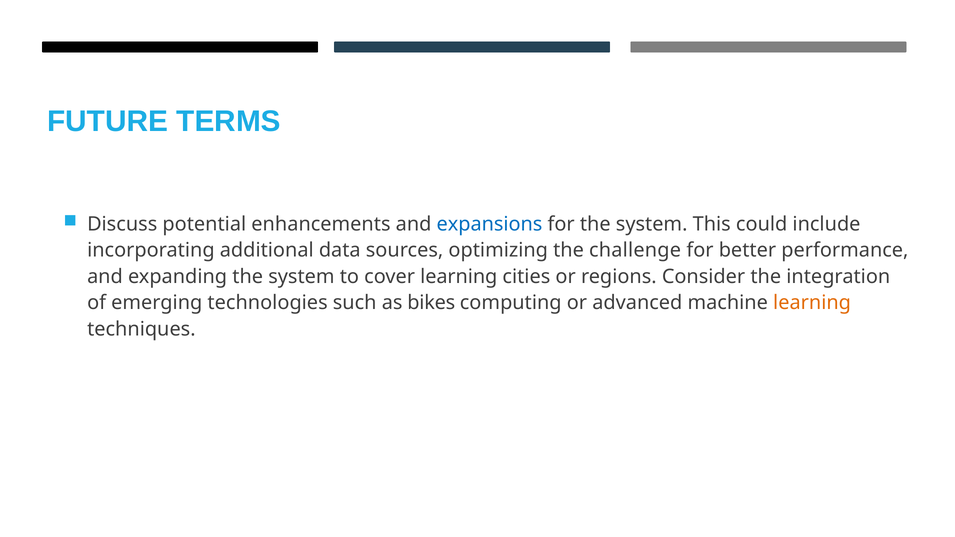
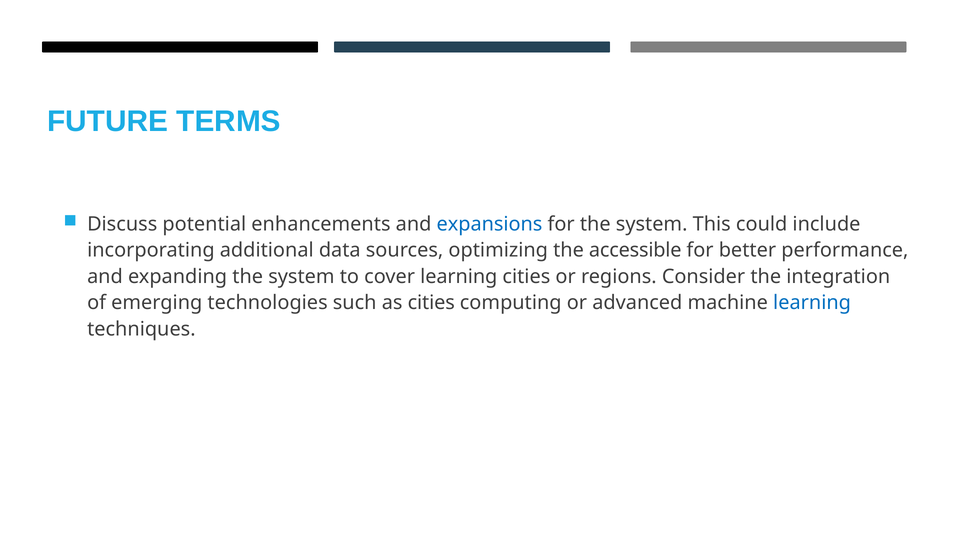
challenge: challenge -> accessible
as bikes: bikes -> cities
learning at (812, 303) colour: orange -> blue
